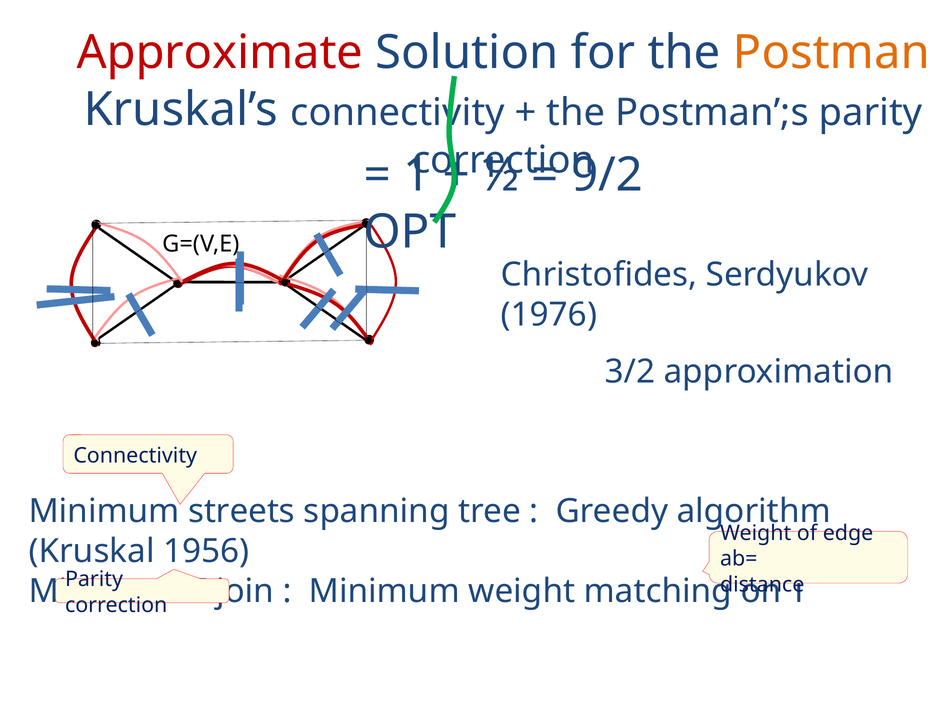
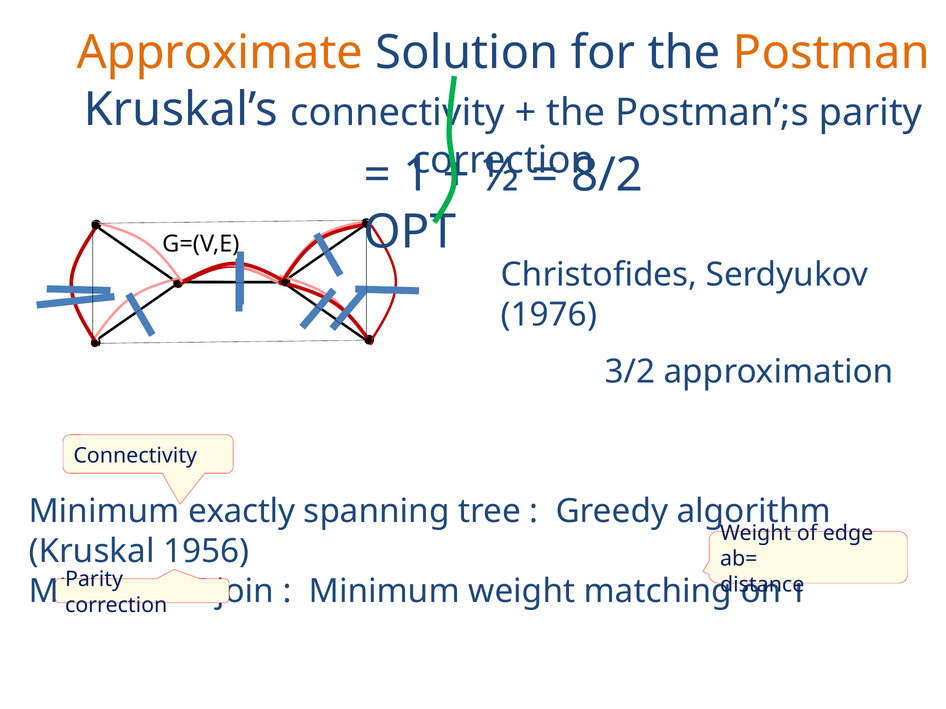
Approximate colour: red -> orange
9/2: 9/2 -> 8/2
streets: streets -> exactly
